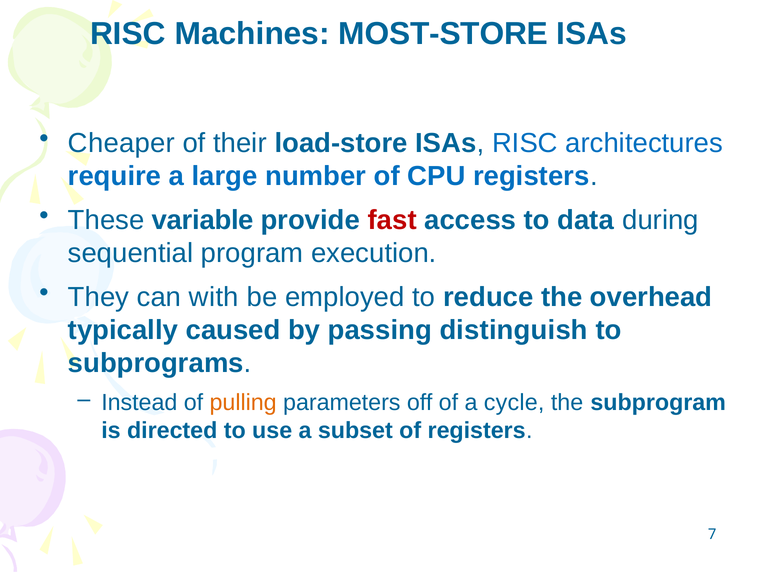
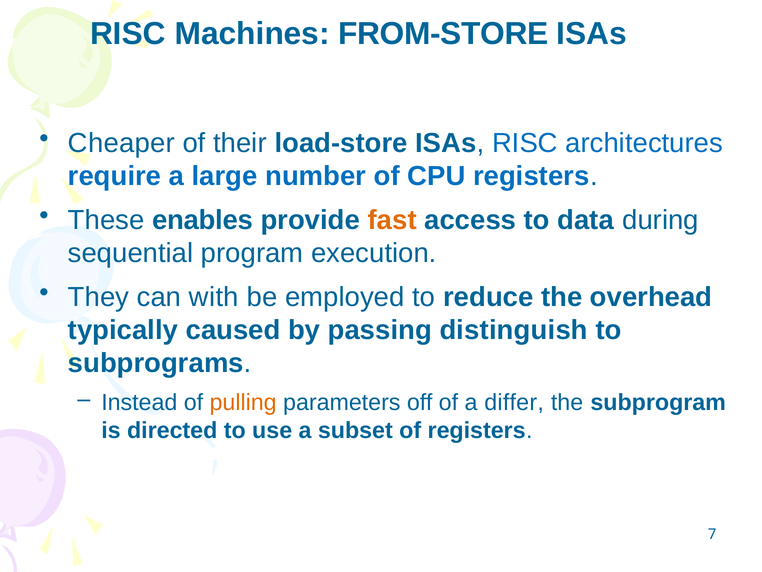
MOST-STORE: MOST-STORE -> FROM-STORE
variable: variable -> enables
fast colour: red -> orange
cycle: cycle -> differ
